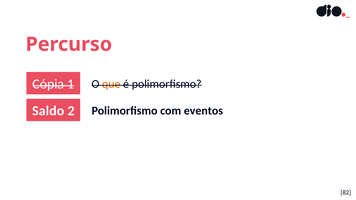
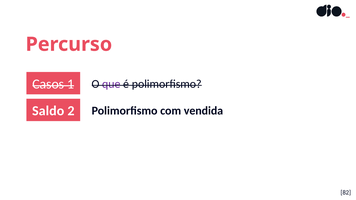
Cópia: Cópia -> Casos
que colour: orange -> purple
eventos: eventos -> vendida
